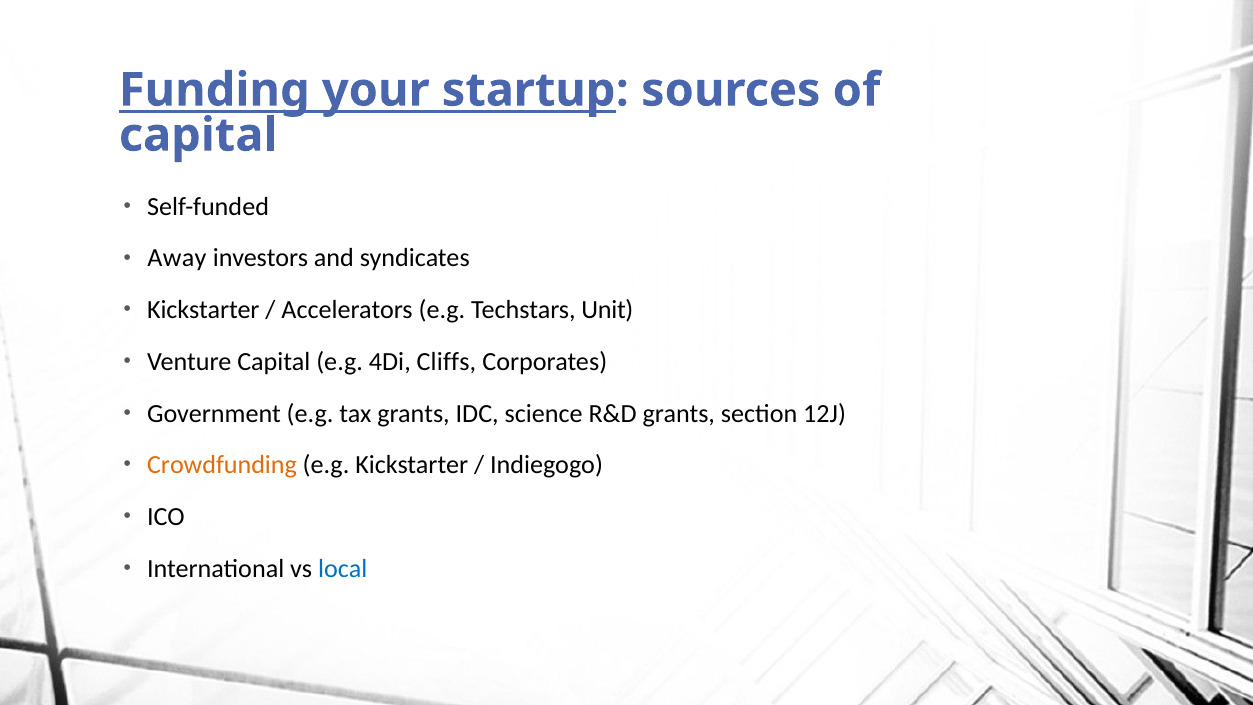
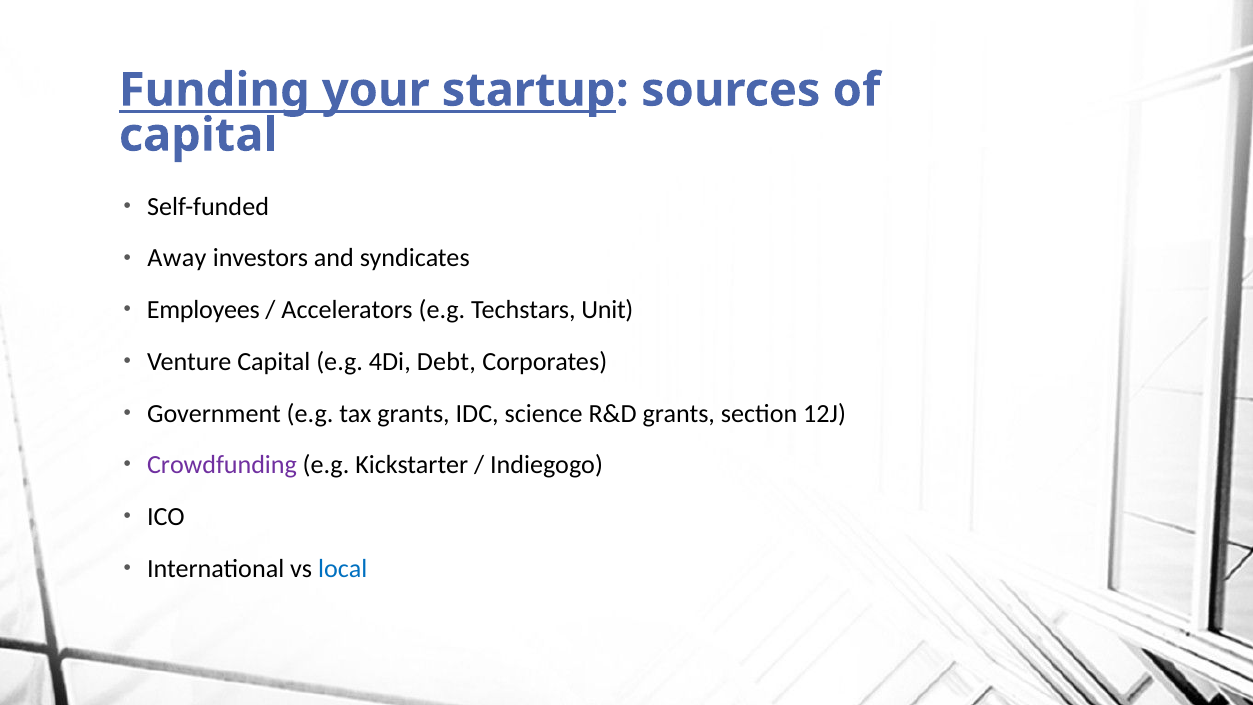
Kickstarter at (203, 310): Kickstarter -> Employees
Cliffs: Cliffs -> Debt
Crowdfunding colour: orange -> purple
